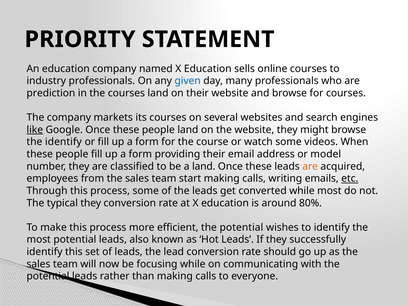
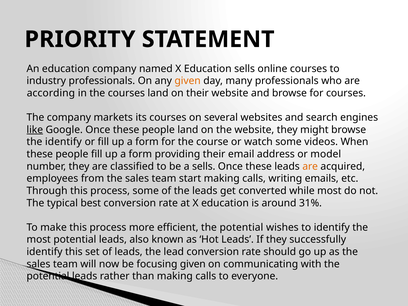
given at (188, 81) colour: blue -> orange
prediction: prediction -> according
a land: land -> sells
etc underline: present -> none
typical they: they -> best
80%: 80% -> 31%
focusing while: while -> given
